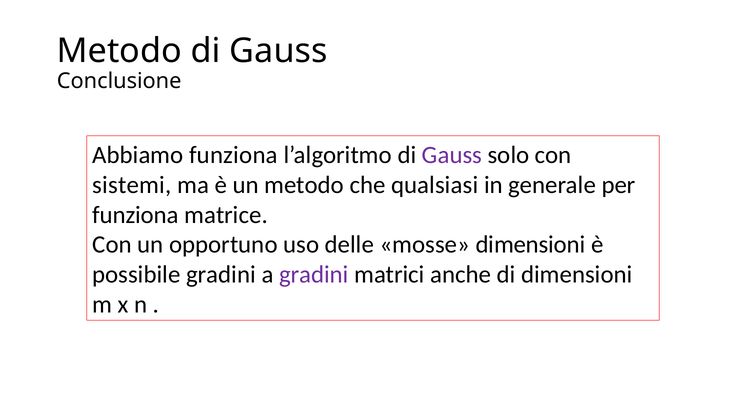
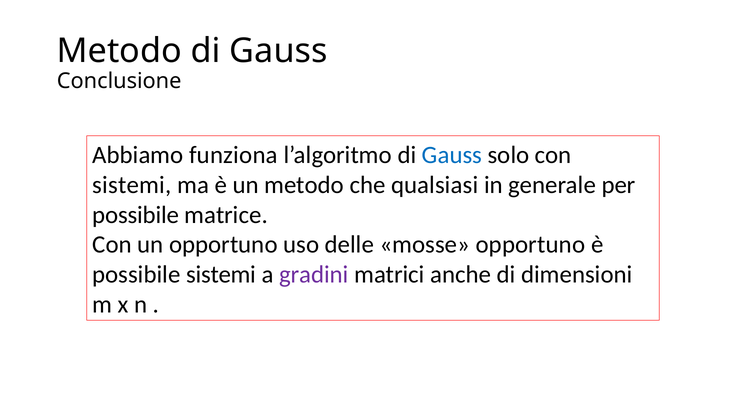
Gauss at (452, 155) colour: purple -> blue
funziona at (136, 215): funziona -> possibile
mosse dimensioni: dimensioni -> opportuno
possibile gradini: gradini -> sistemi
